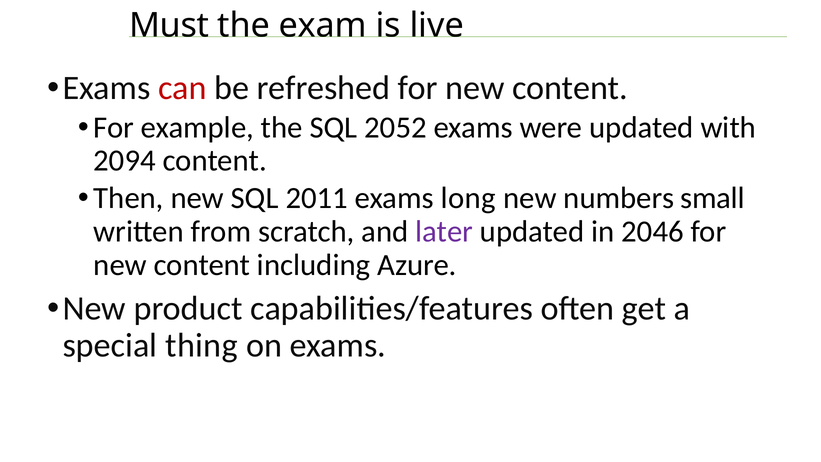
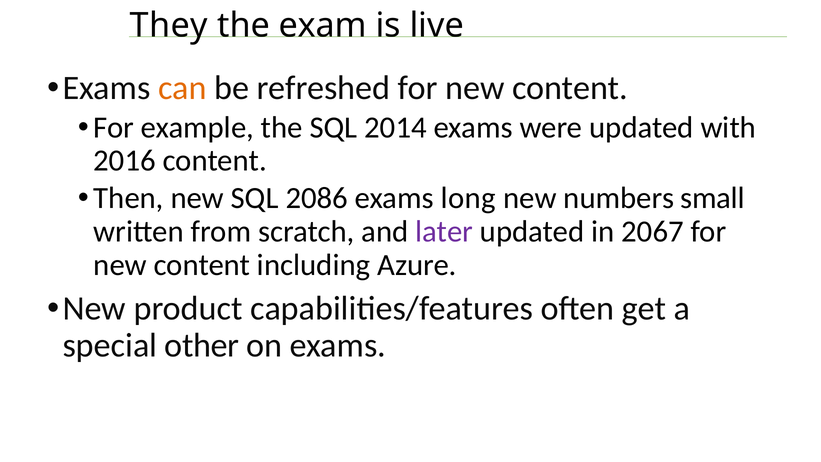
Must: Must -> They
can colour: red -> orange
2052: 2052 -> 2014
2094: 2094 -> 2016
2011: 2011 -> 2086
2046: 2046 -> 2067
thing: thing -> other
